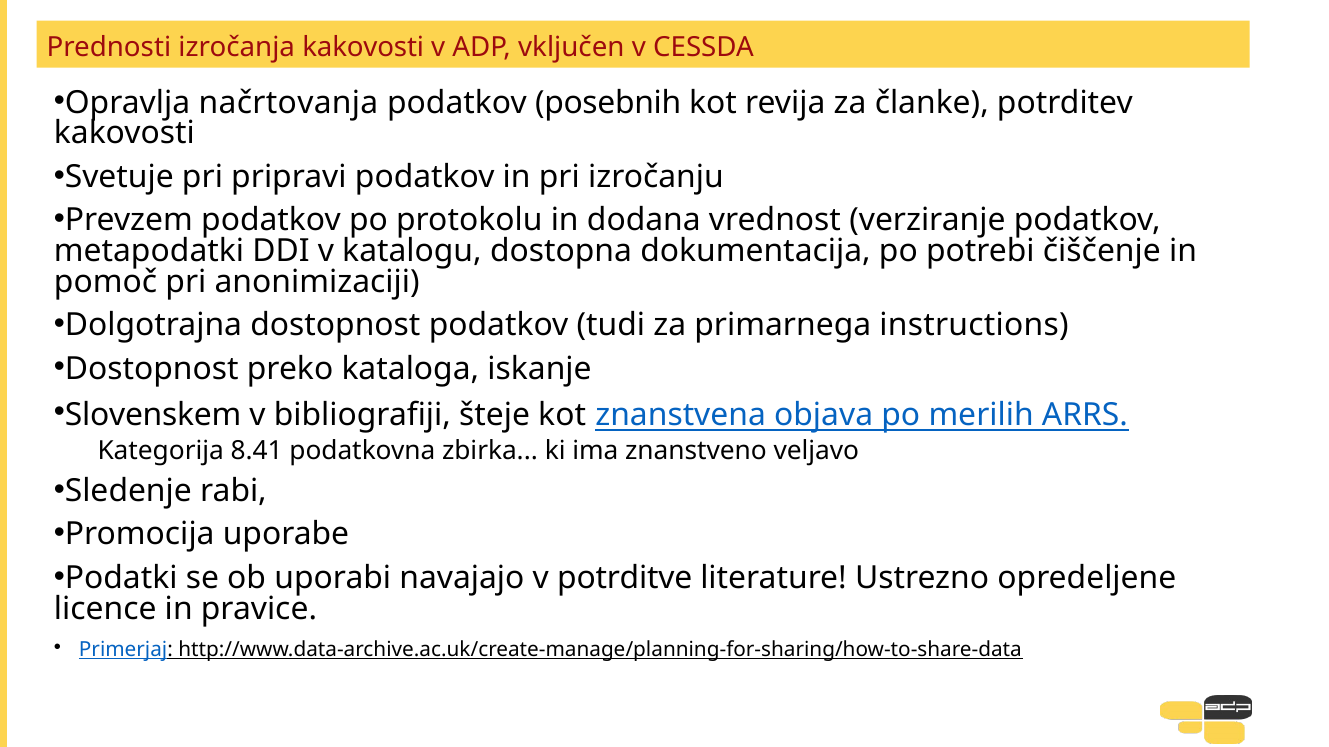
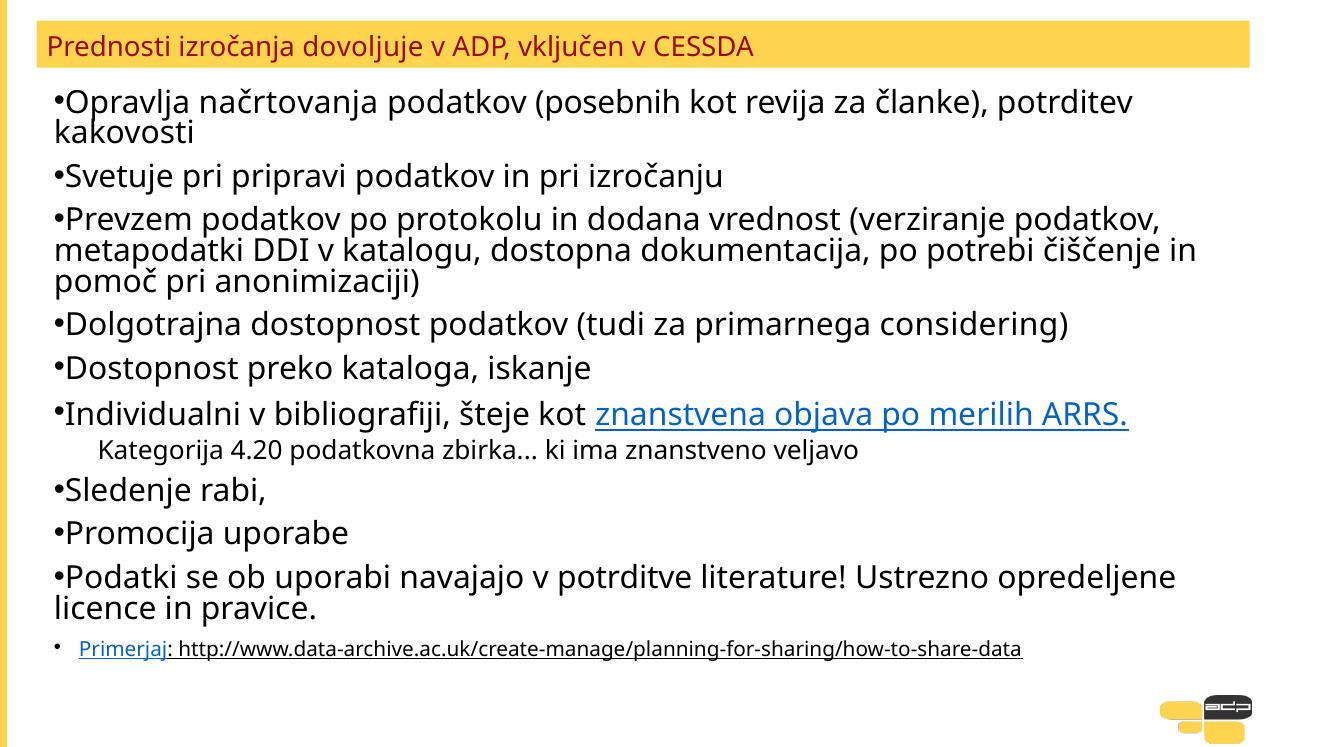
izročanja kakovosti: kakovosti -> dovoljuje
instructions: instructions -> considering
Slovenskem: Slovenskem -> Individualni
8.41: 8.41 -> 4.20
